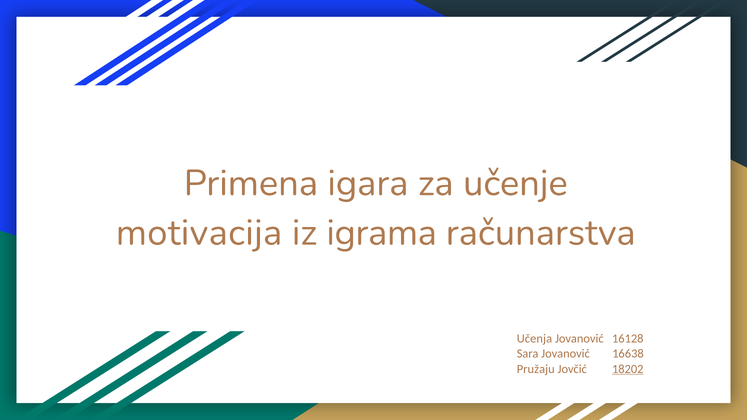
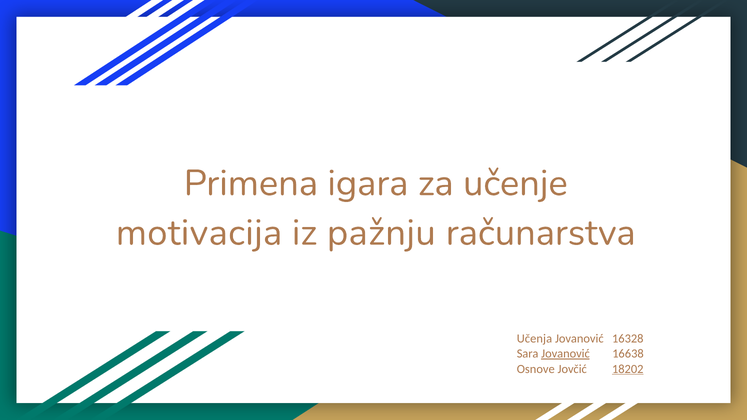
igrama: igrama -> pažnju
16128: 16128 -> 16328
Jovanović at (565, 354) underline: none -> present
Pružaju: Pružaju -> Osnove
